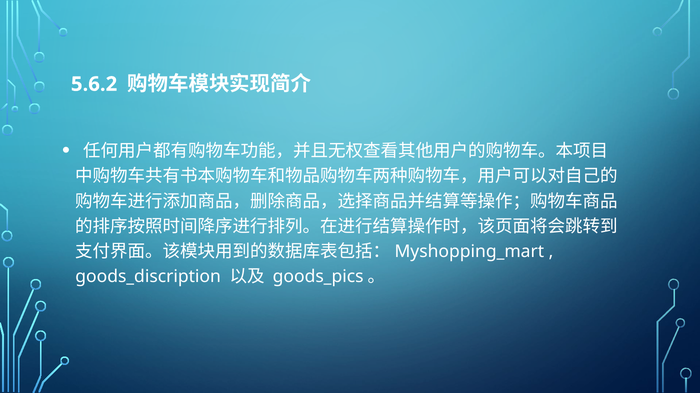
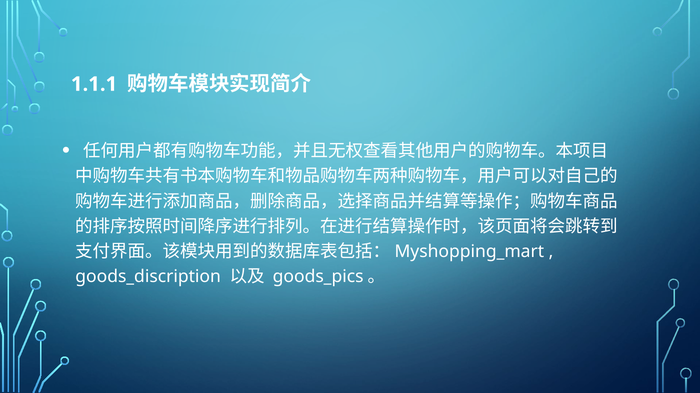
5.6.2: 5.6.2 -> 1.1.1
